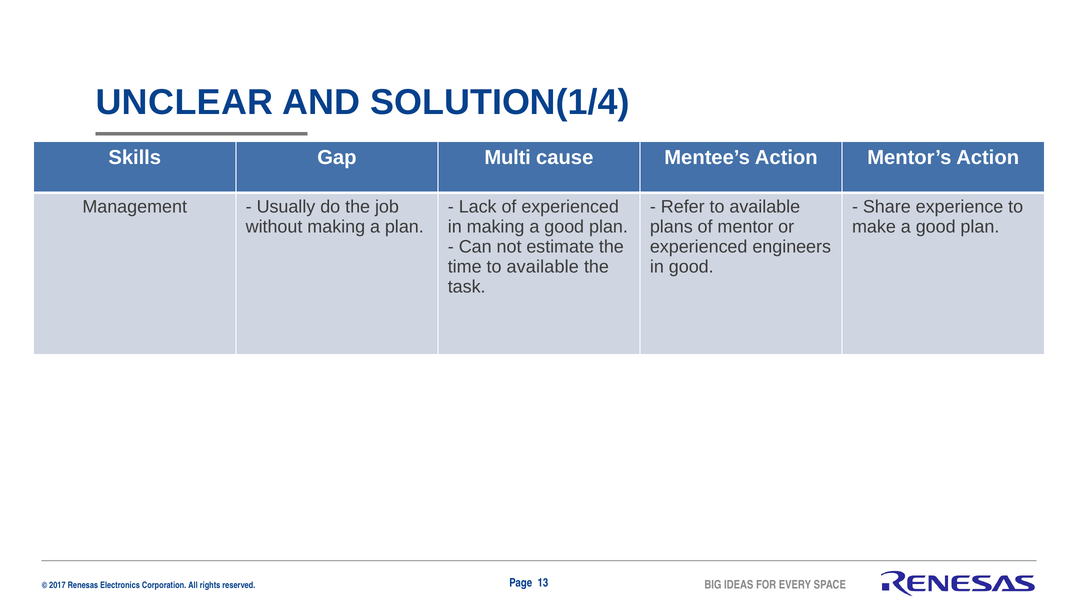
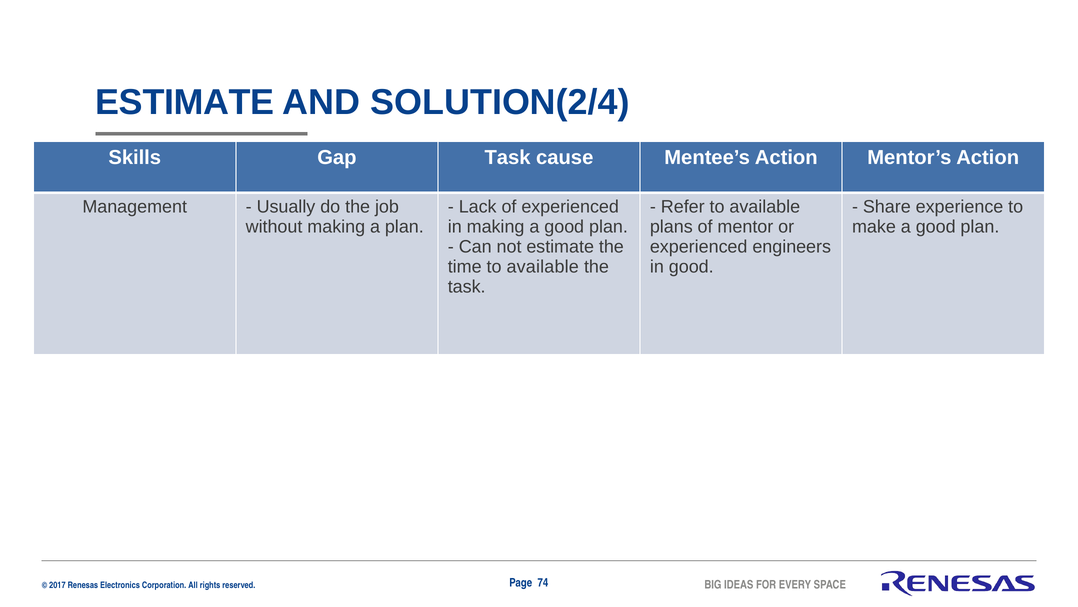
UNCLEAR at (184, 102): UNCLEAR -> ESTIMATE
SOLUTION(1/4: SOLUTION(1/4 -> SOLUTION(2/4
Gap Multi: Multi -> Task
13: 13 -> 74
